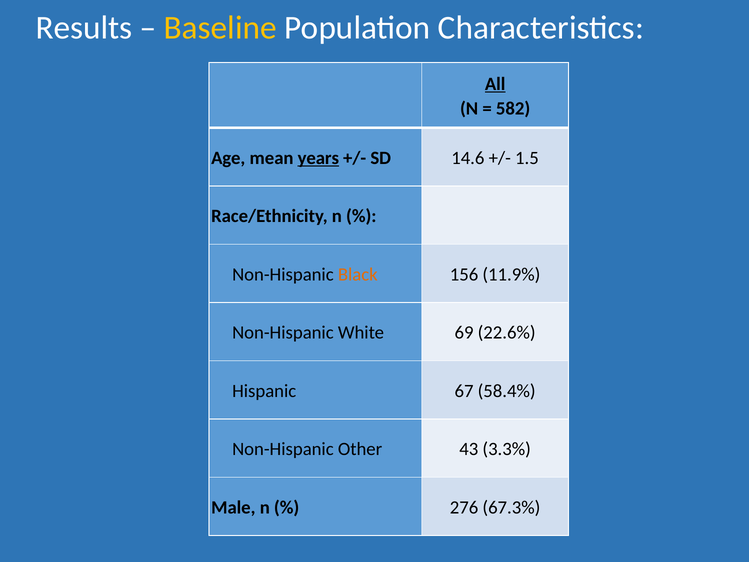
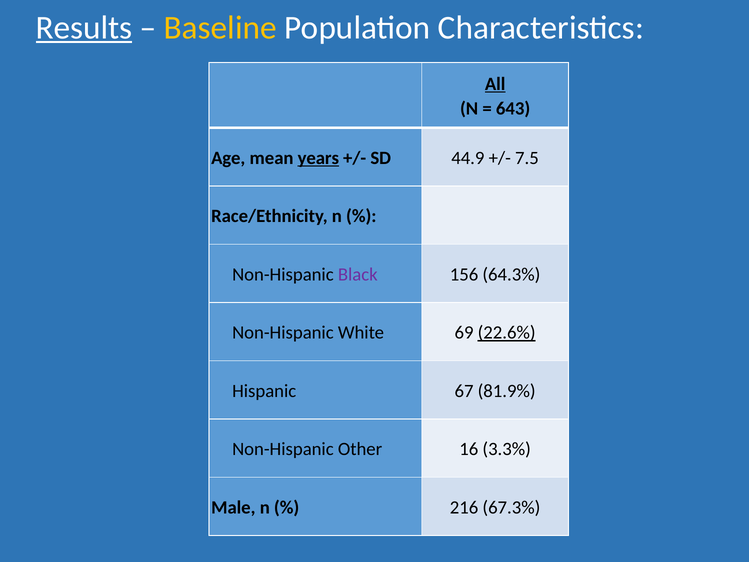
Results underline: none -> present
582: 582 -> 643
14.6: 14.6 -> 44.9
1.5: 1.5 -> 7.5
Black colour: orange -> purple
11.9%: 11.9% -> 64.3%
22.6% underline: none -> present
58.4%: 58.4% -> 81.9%
43: 43 -> 16
276: 276 -> 216
